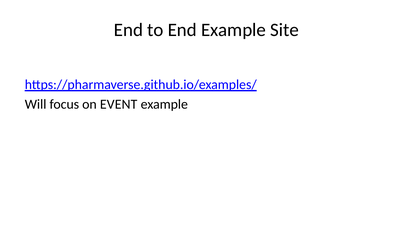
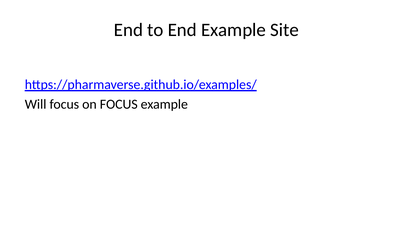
on EVENT: EVENT -> FOCUS
